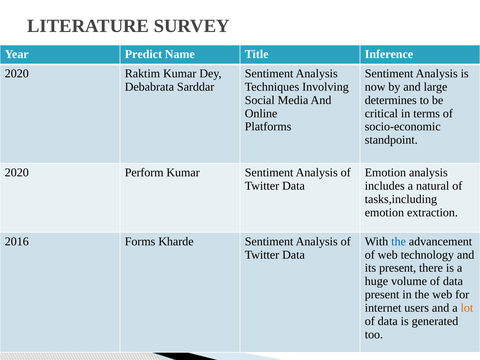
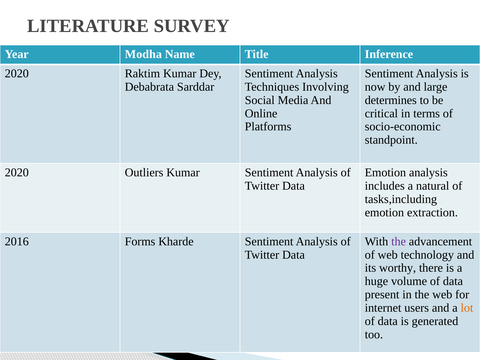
Predict: Predict -> Modha
Perform: Perform -> Outliers
the at (399, 241) colour: blue -> purple
its present: present -> worthy
